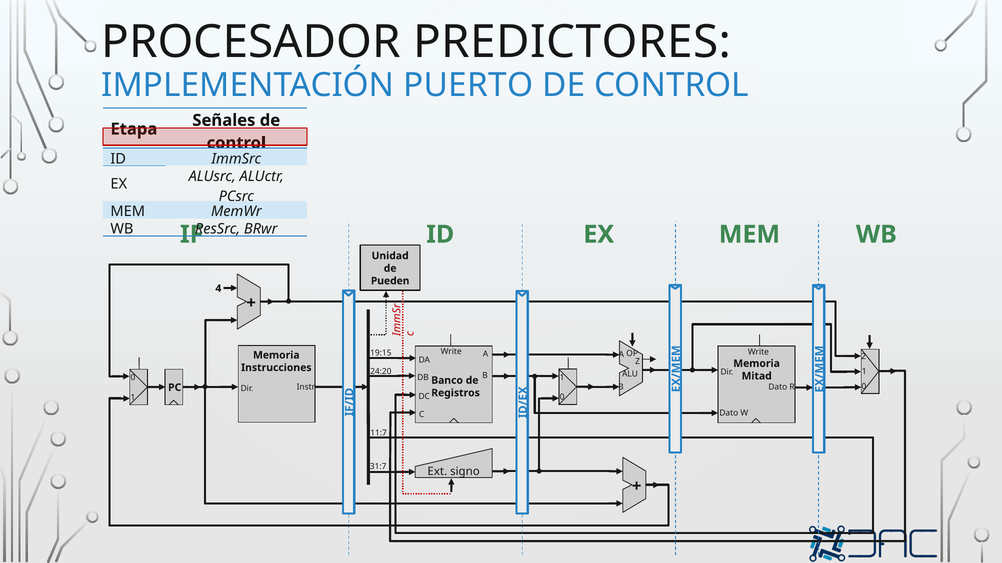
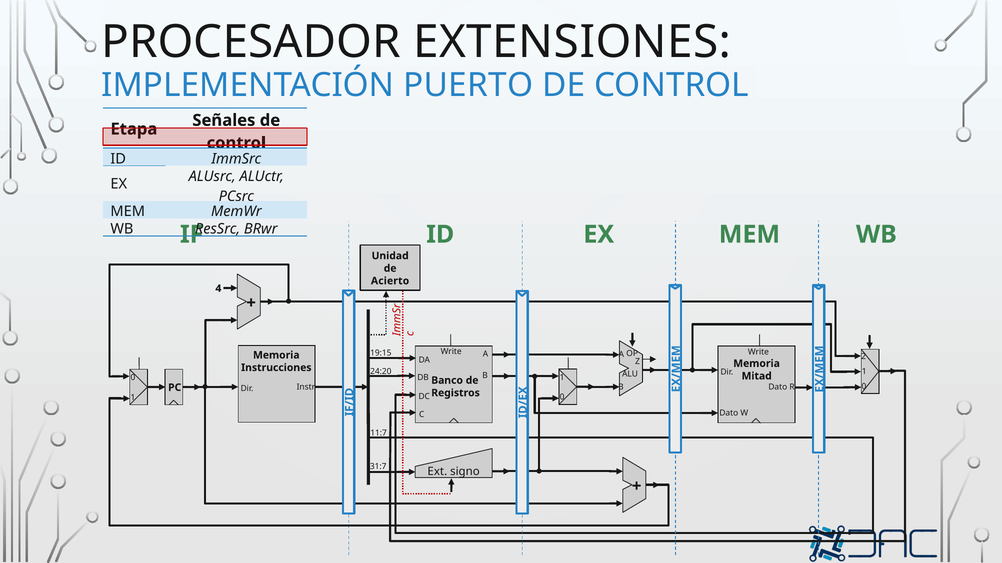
PREDICTORES: PREDICTORES -> EXTENSIONES
Pueden: Pueden -> Acierto
